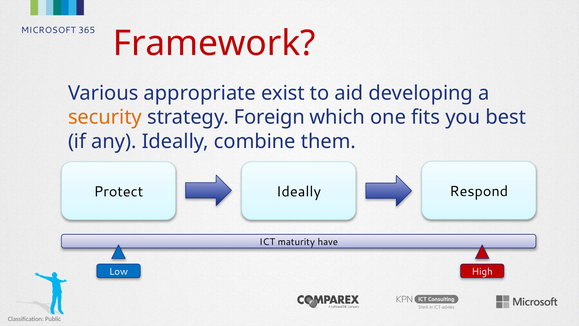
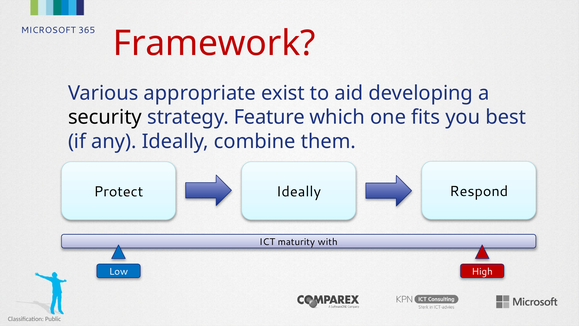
security colour: orange -> black
Foreign: Foreign -> Feature
have: have -> with
